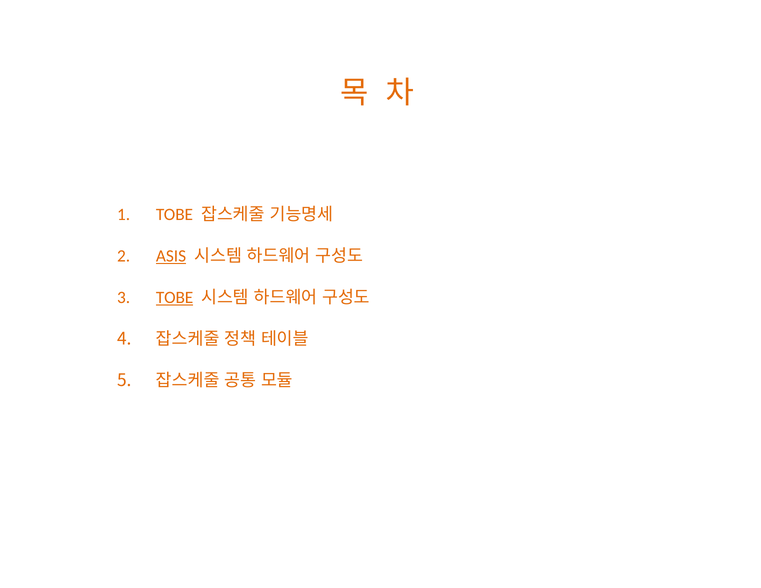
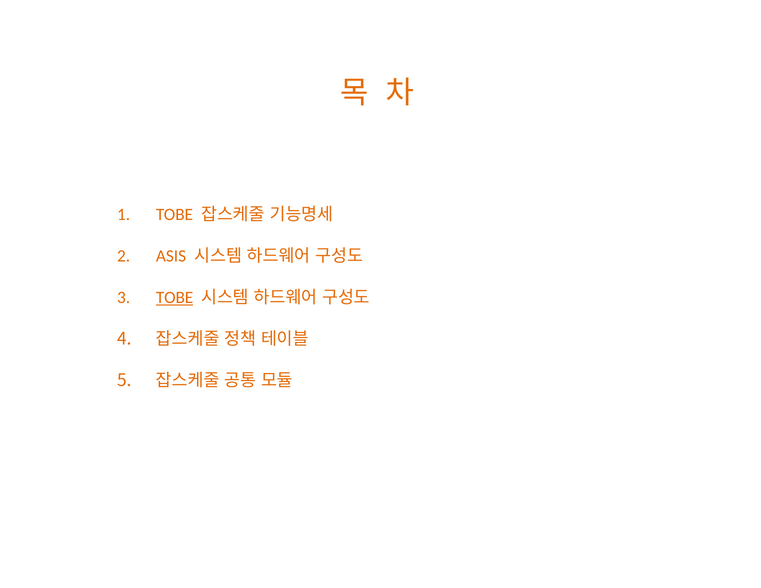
ASIS underline: present -> none
